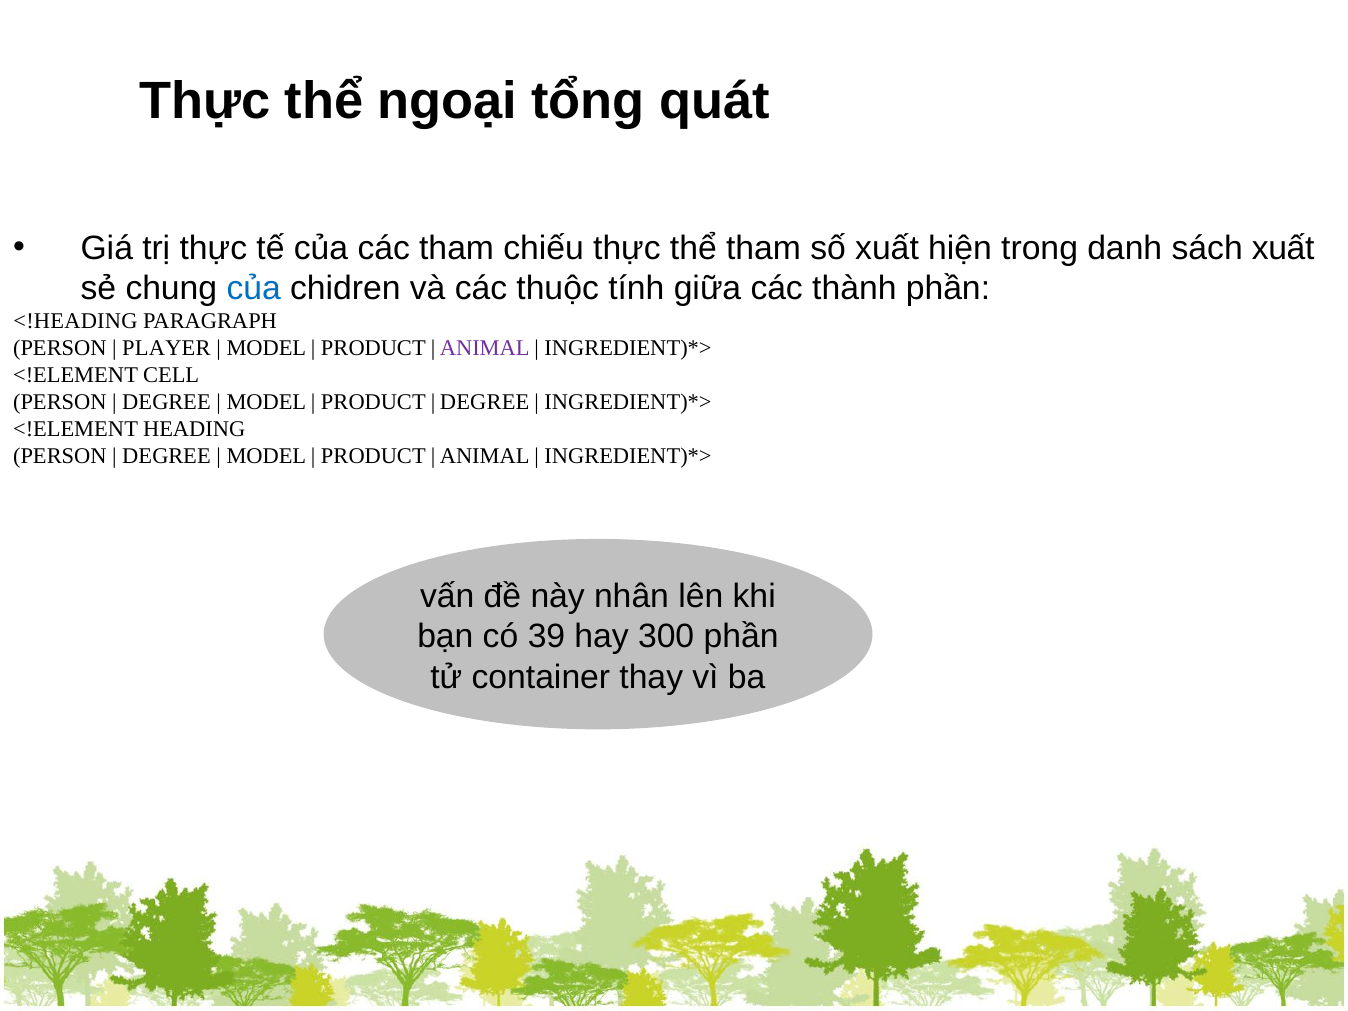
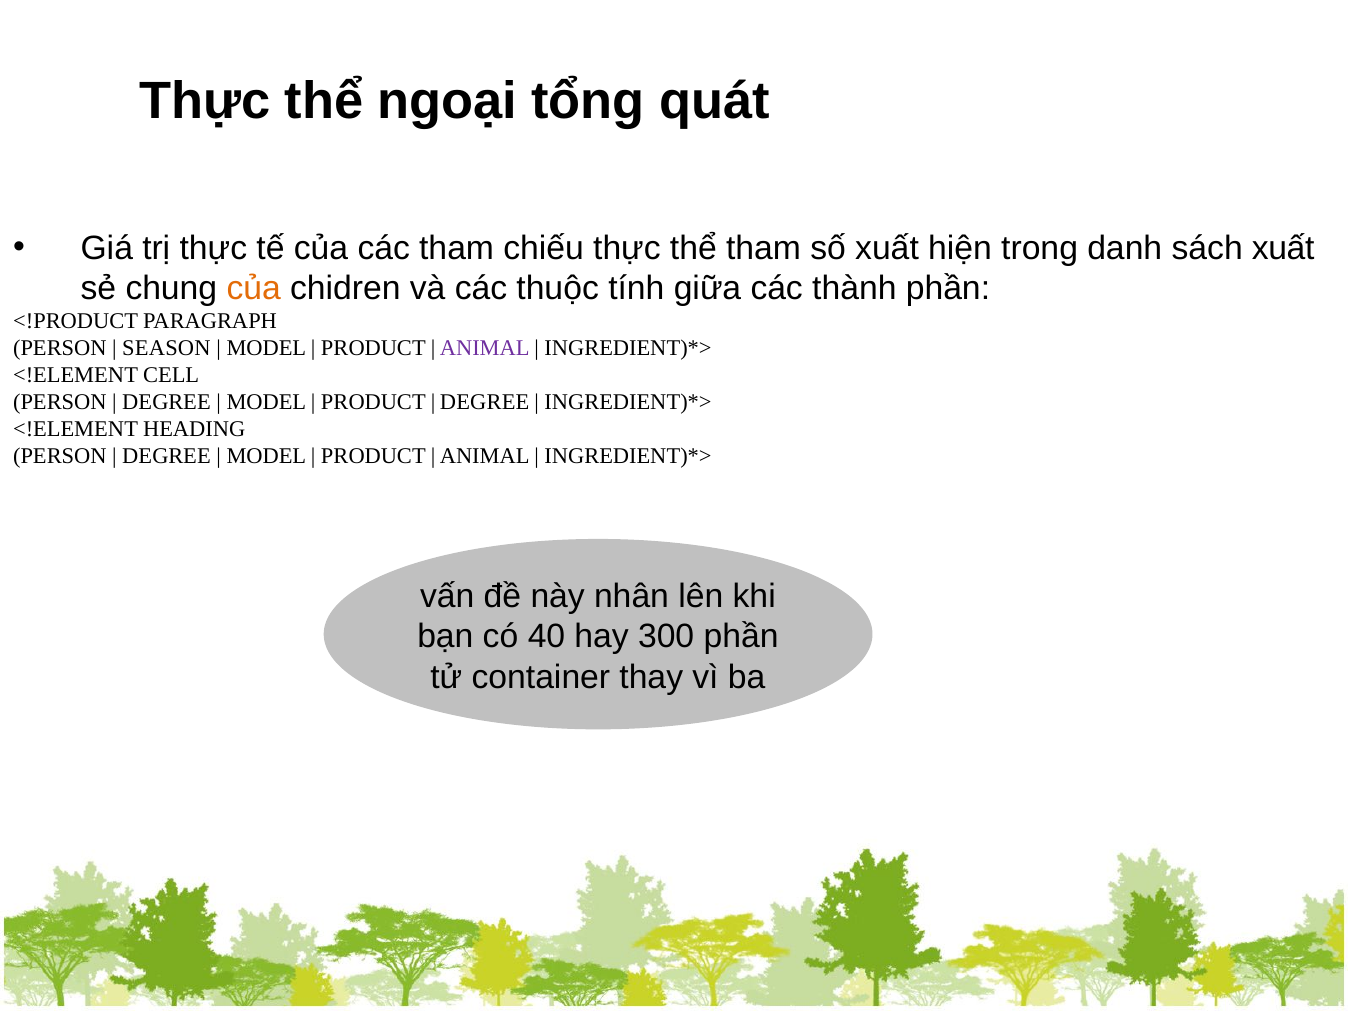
của at (254, 289) colour: blue -> orange
<!HEADING: <!HEADING -> <!PRODUCT
PLAYER: PLAYER -> SEASON
39: 39 -> 40
